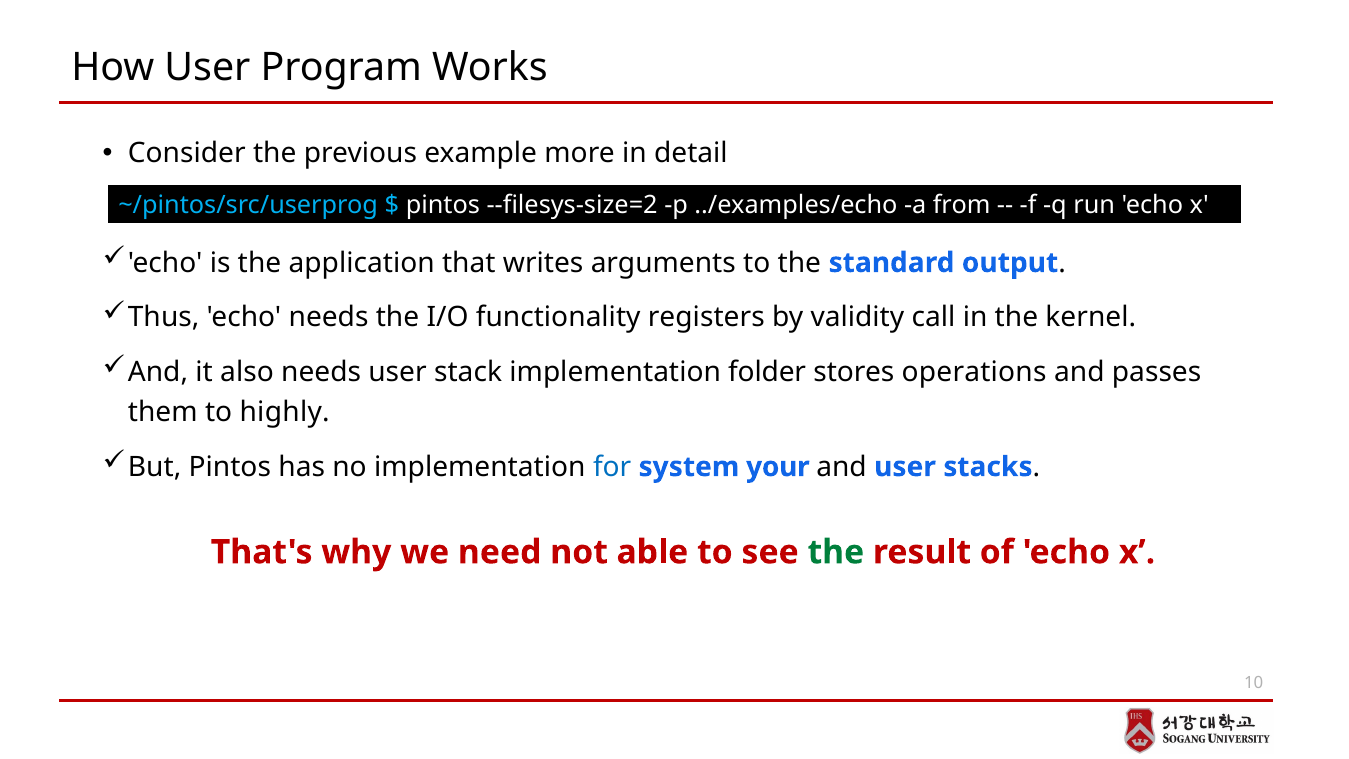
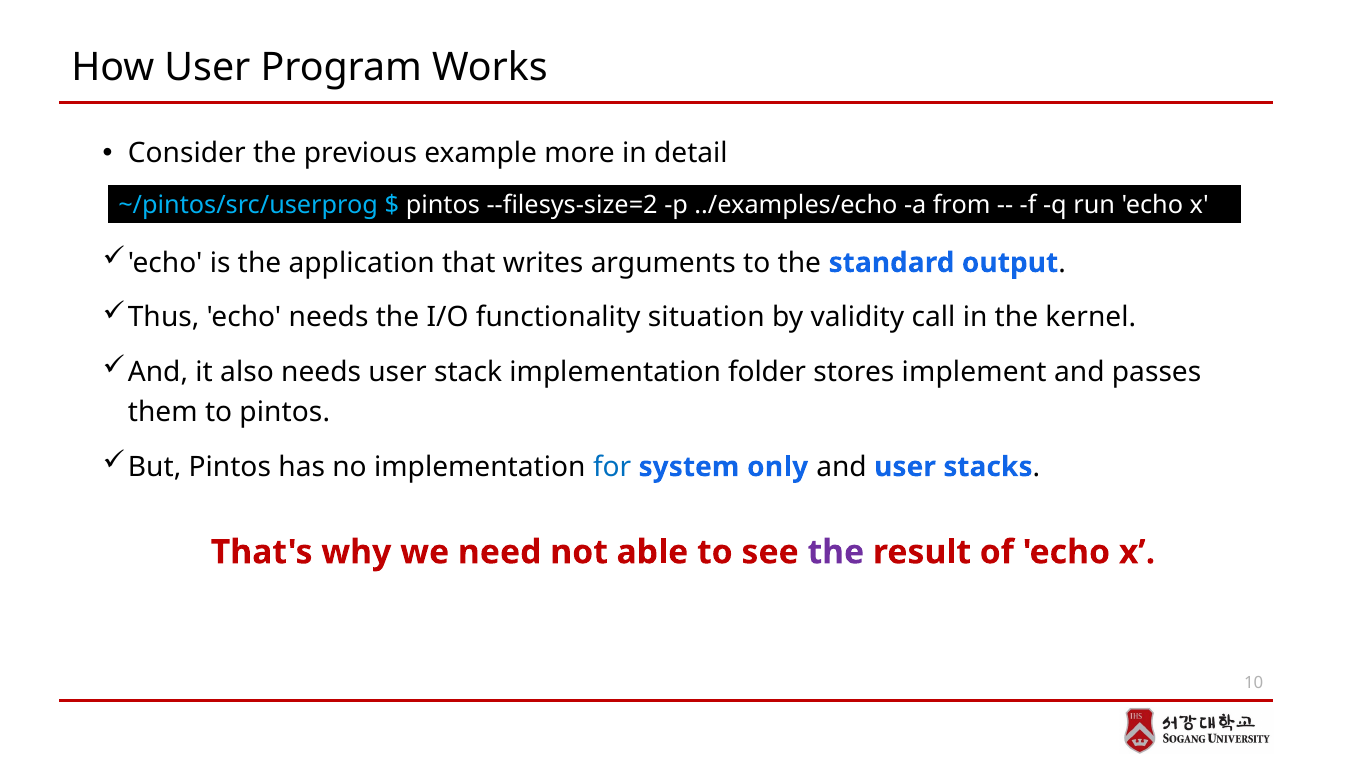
registers: registers -> situation
operations: operations -> implement
to highly: highly -> pintos
your: your -> only
the at (836, 552) colour: green -> purple
